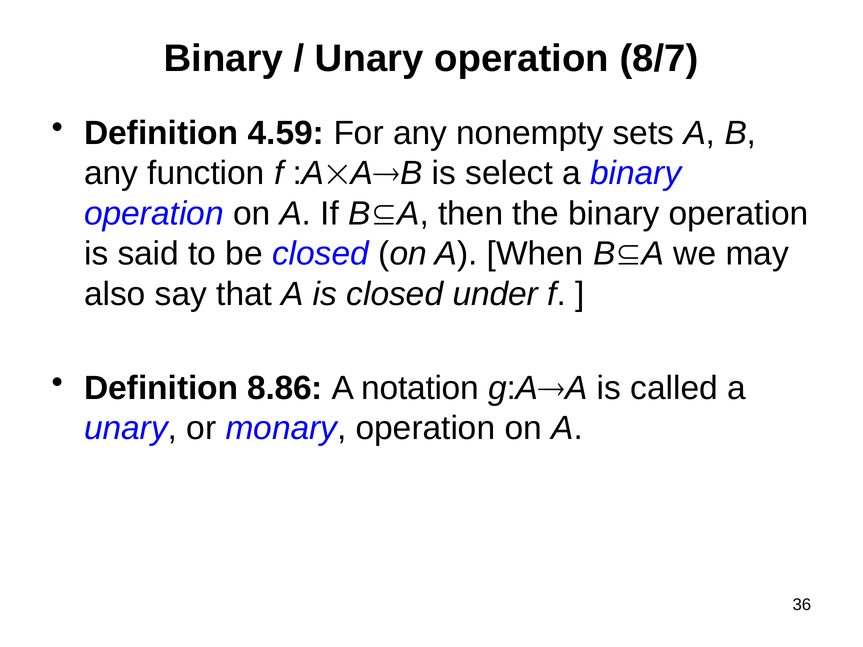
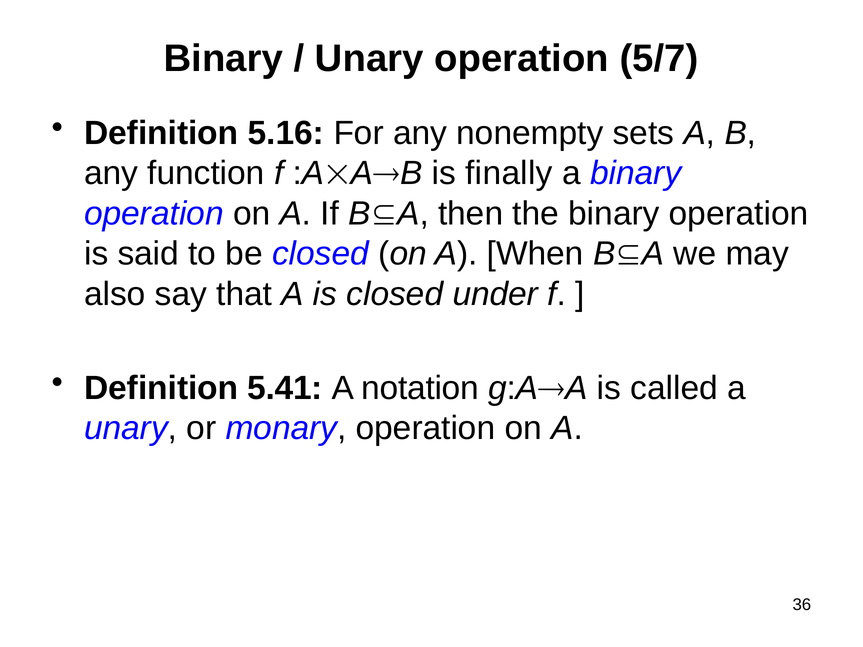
8/7: 8/7 -> 5/7
4.59: 4.59 -> 5.16
select: select -> finally
8.86: 8.86 -> 5.41
